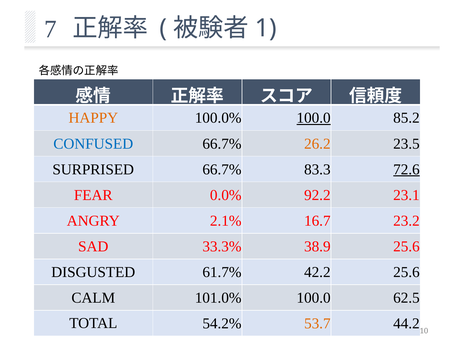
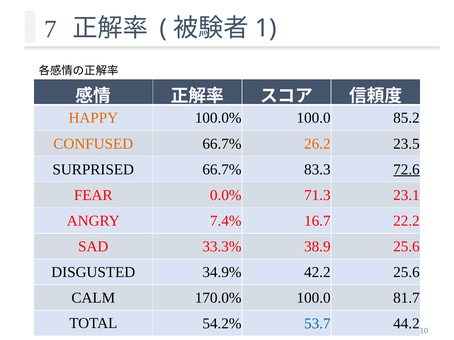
100.0 at (314, 118) underline: present -> none
CONFUSED colour: blue -> orange
92.2: 92.2 -> 71.3
2.1%: 2.1% -> 7.4%
23.2: 23.2 -> 22.2
61.7%: 61.7% -> 34.9%
101.0%: 101.0% -> 170.0%
62.5: 62.5 -> 81.7
53.7 colour: orange -> blue
